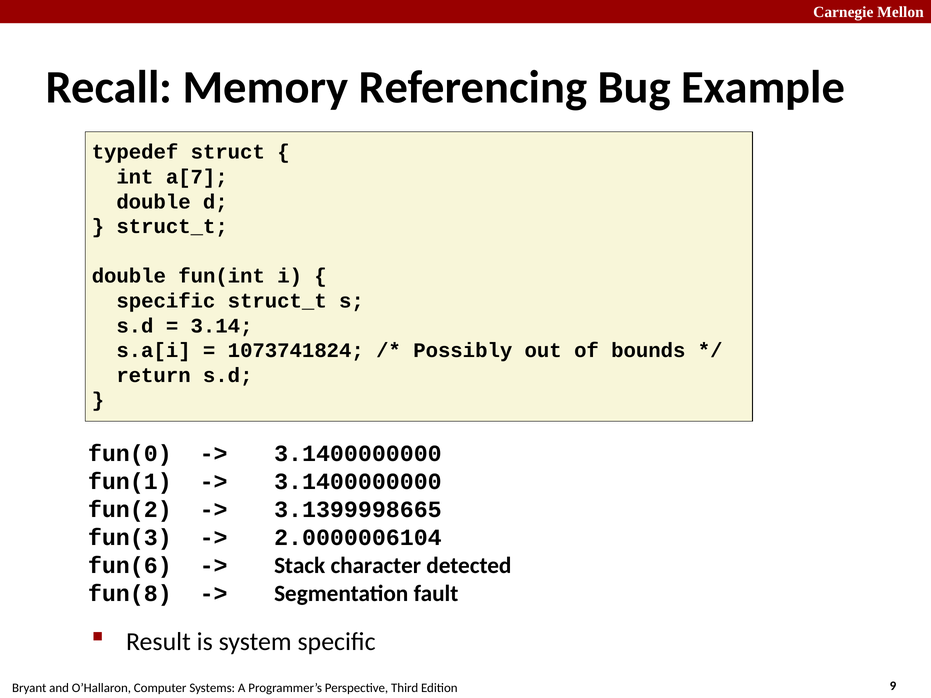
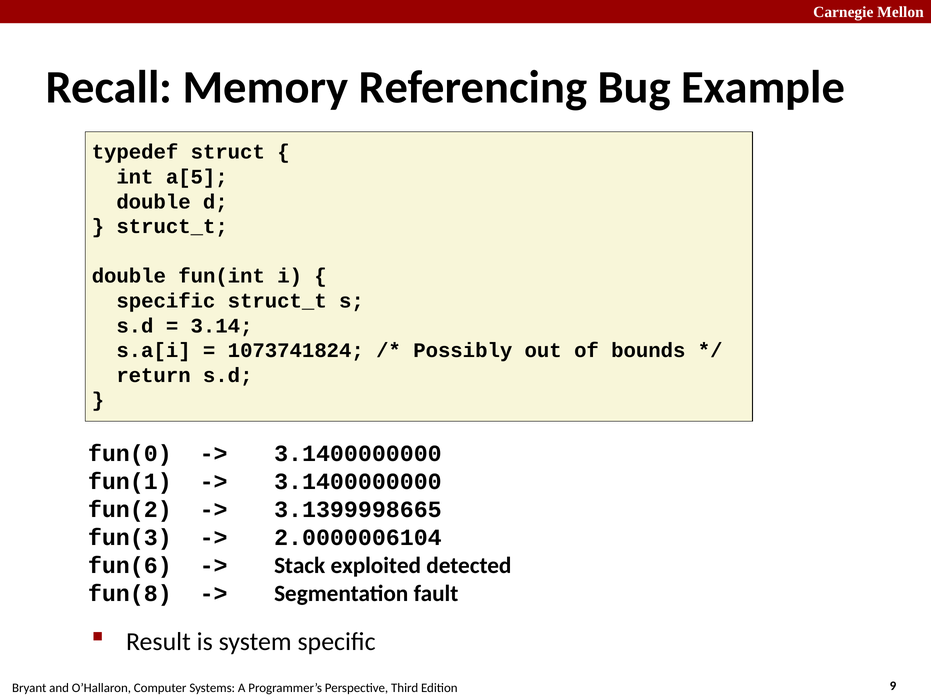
a[7: a[7 -> a[5
character: character -> exploited
